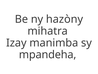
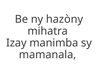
mpandeha: mpandeha -> mamanala
